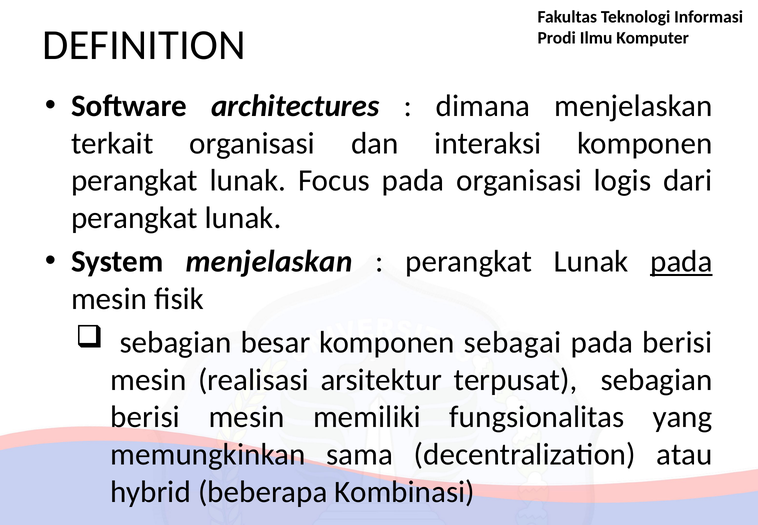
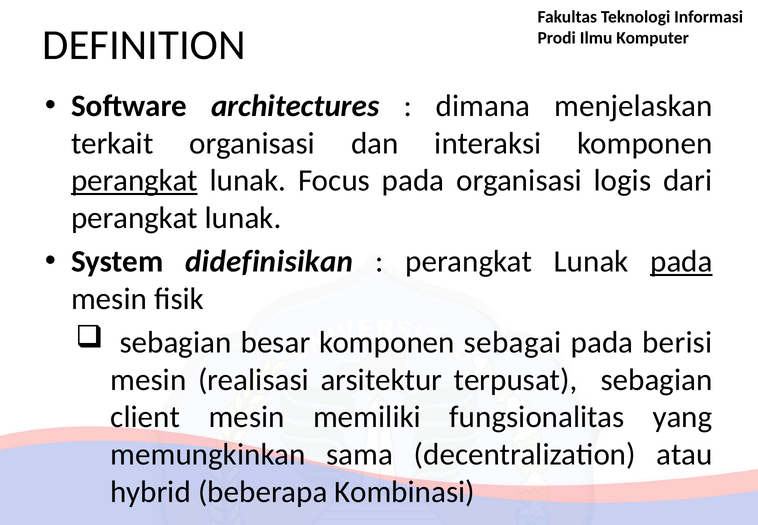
perangkat at (134, 181) underline: none -> present
System menjelaskan: menjelaskan -> didefinisikan
berisi at (145, 417): berisi -> client
